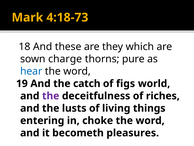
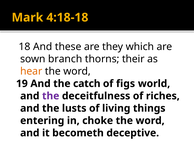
4:18-73: 4:18-73 -> 4:18-18
charge: charge -> branch
pure: pure -> their
hear colour: blue -> orange
pleasures: pleasures -> deceptive
